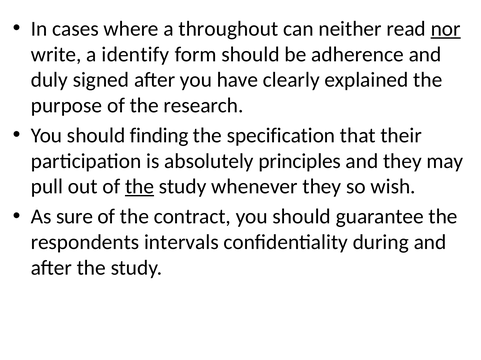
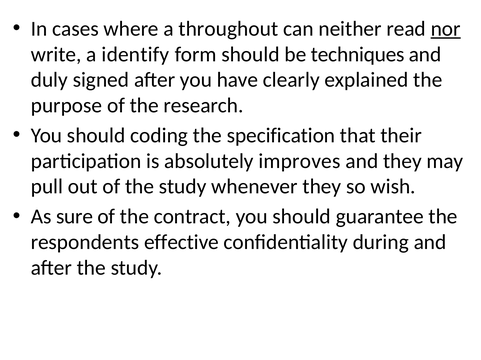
adherence: adherence -> techniques
finding: finding -> coding
principles: principles -> improves
the at (140, 187) underline: present -> none
intervals: intervals -> effective
